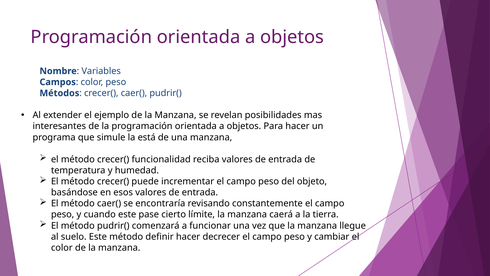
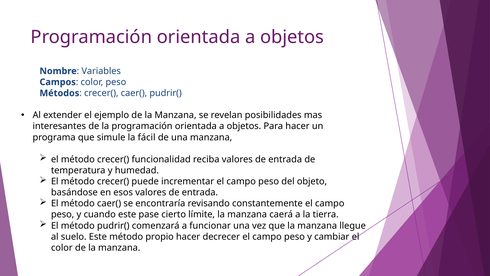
está: está -> fácil
definir: definir -> propio
